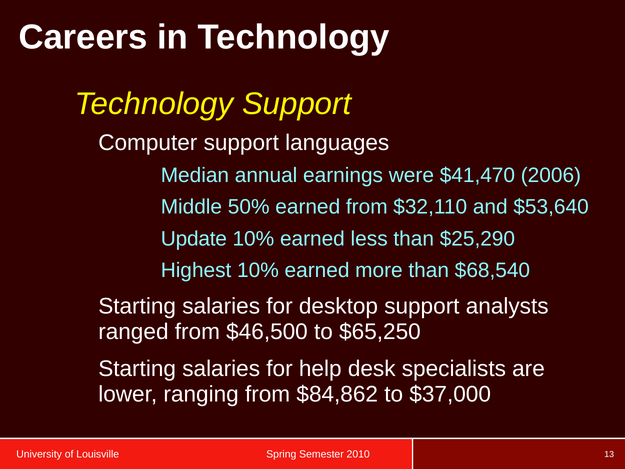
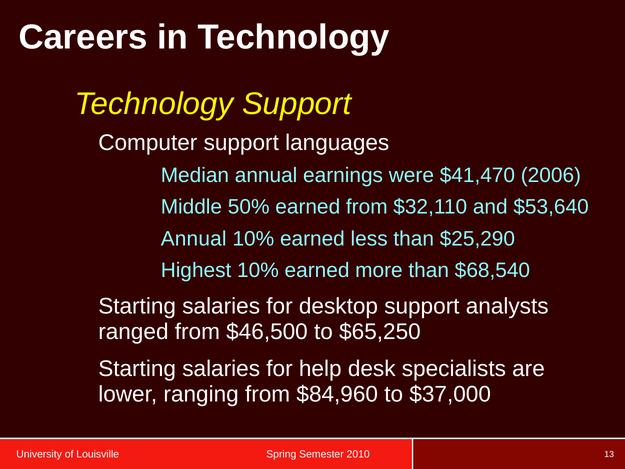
Update at (194, 239): Update -> Annual
$84,862: $84,862 -> $84,960
